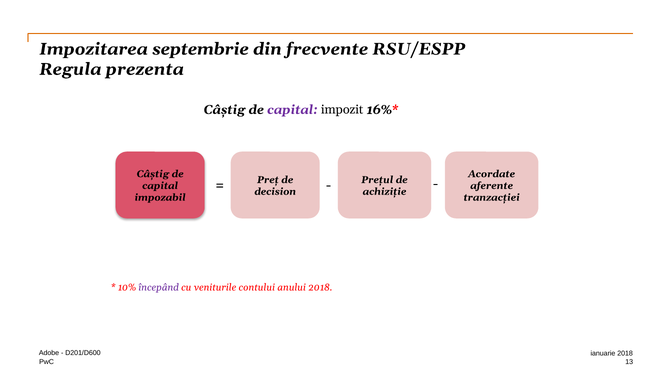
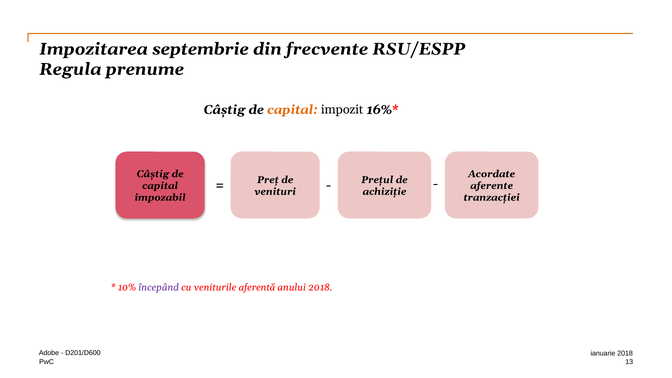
prezenta: prezenta -> prenume
capital at (292, 110) colour: purple -> orange
decision: decision -> venituri
contului: contului -> aferentă
